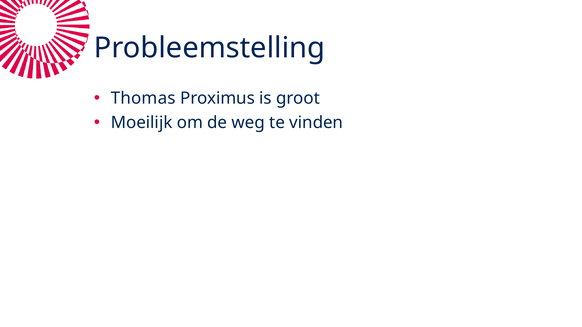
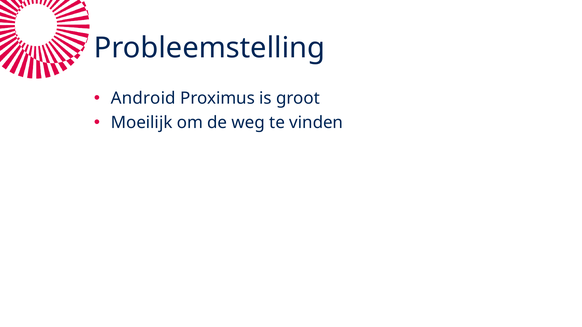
Thomas: Thomas -> Android
